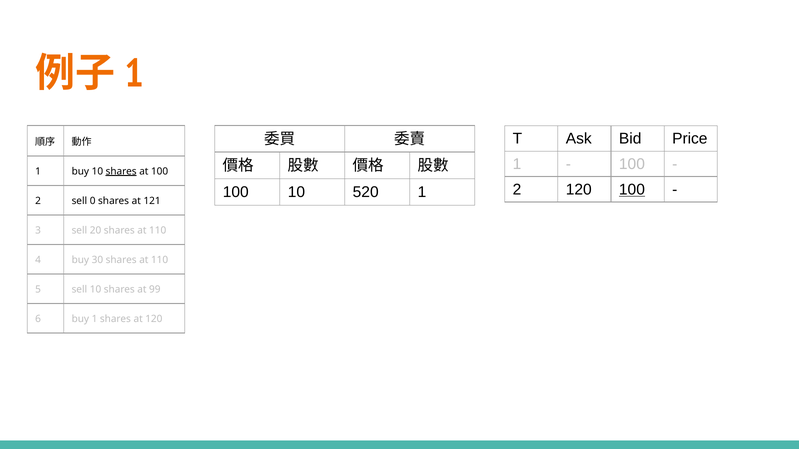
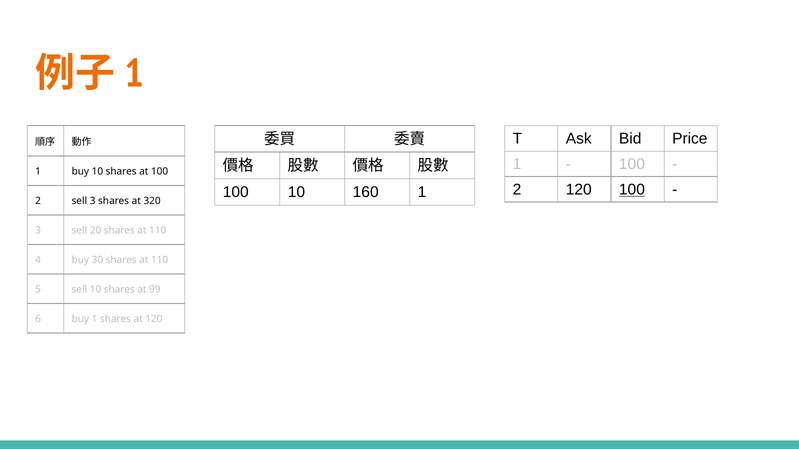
shares at (121, 171) underline: present -> none
520: 520 -> 160
sell 0: 0 -> 3
121: 121 -> 320
